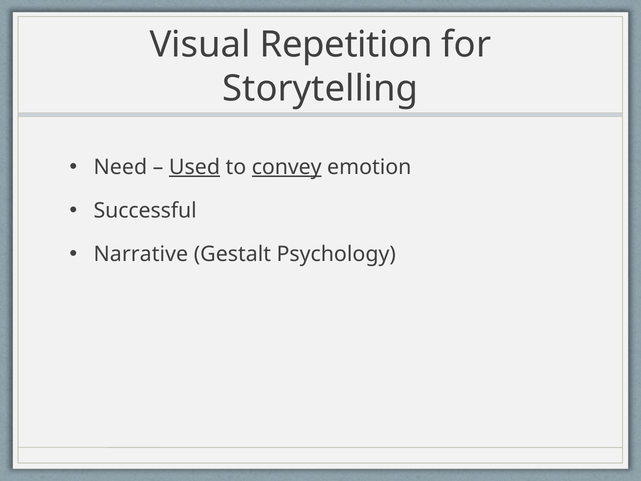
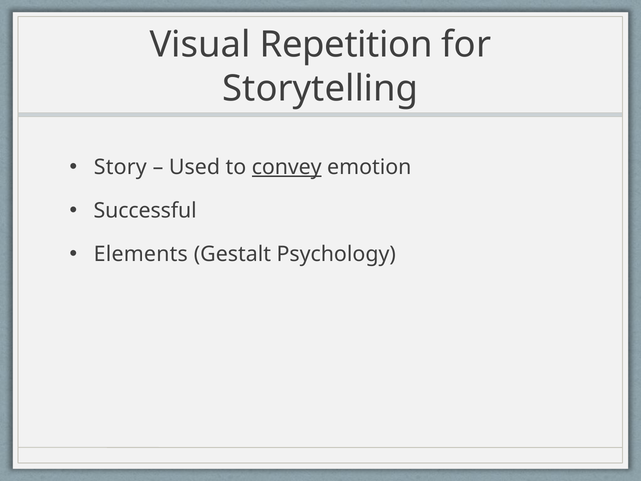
Need: Need -> Story
Used underline: present -> none
Narrative: Narrative -> Elements
